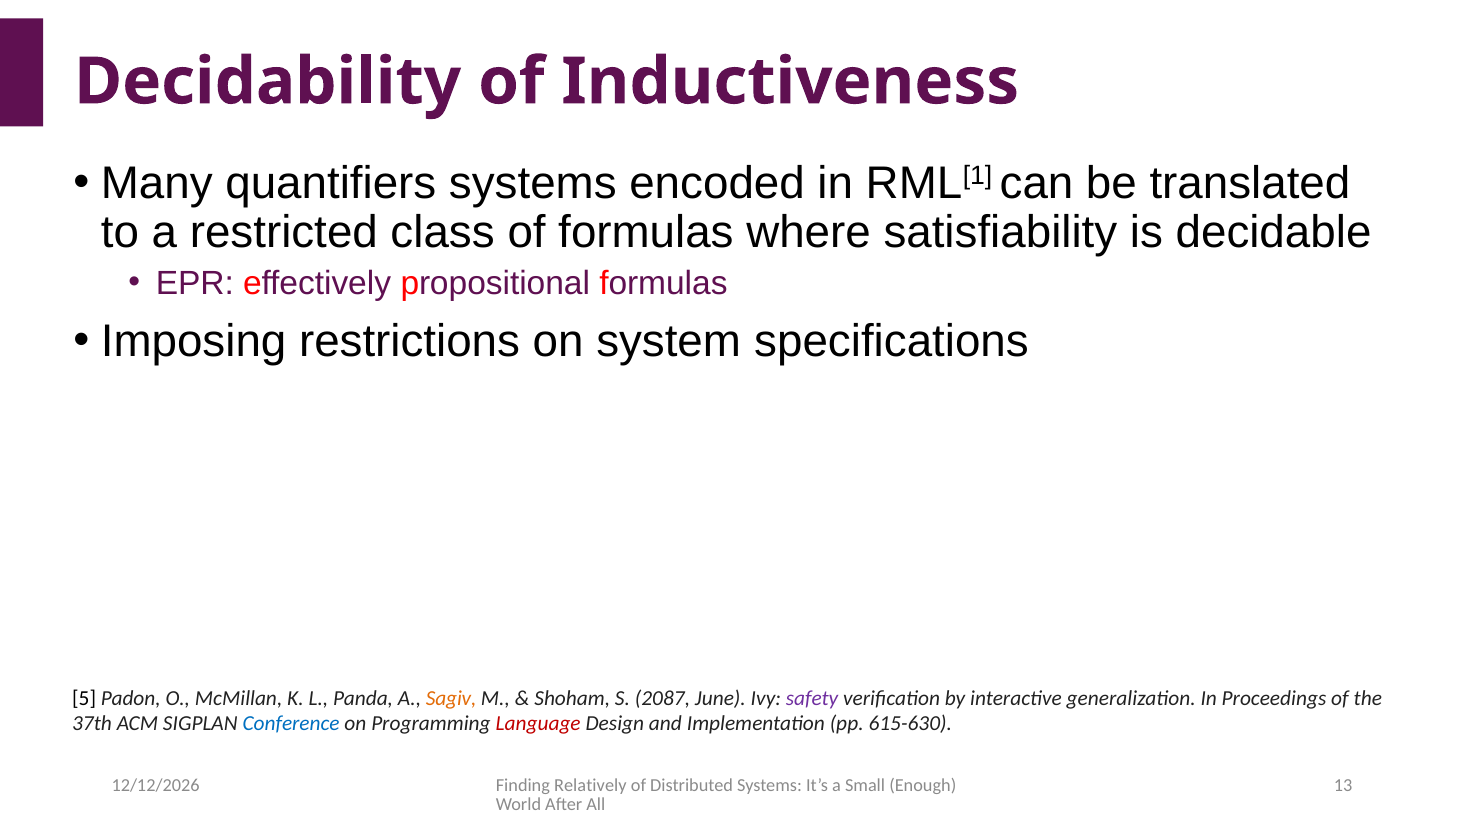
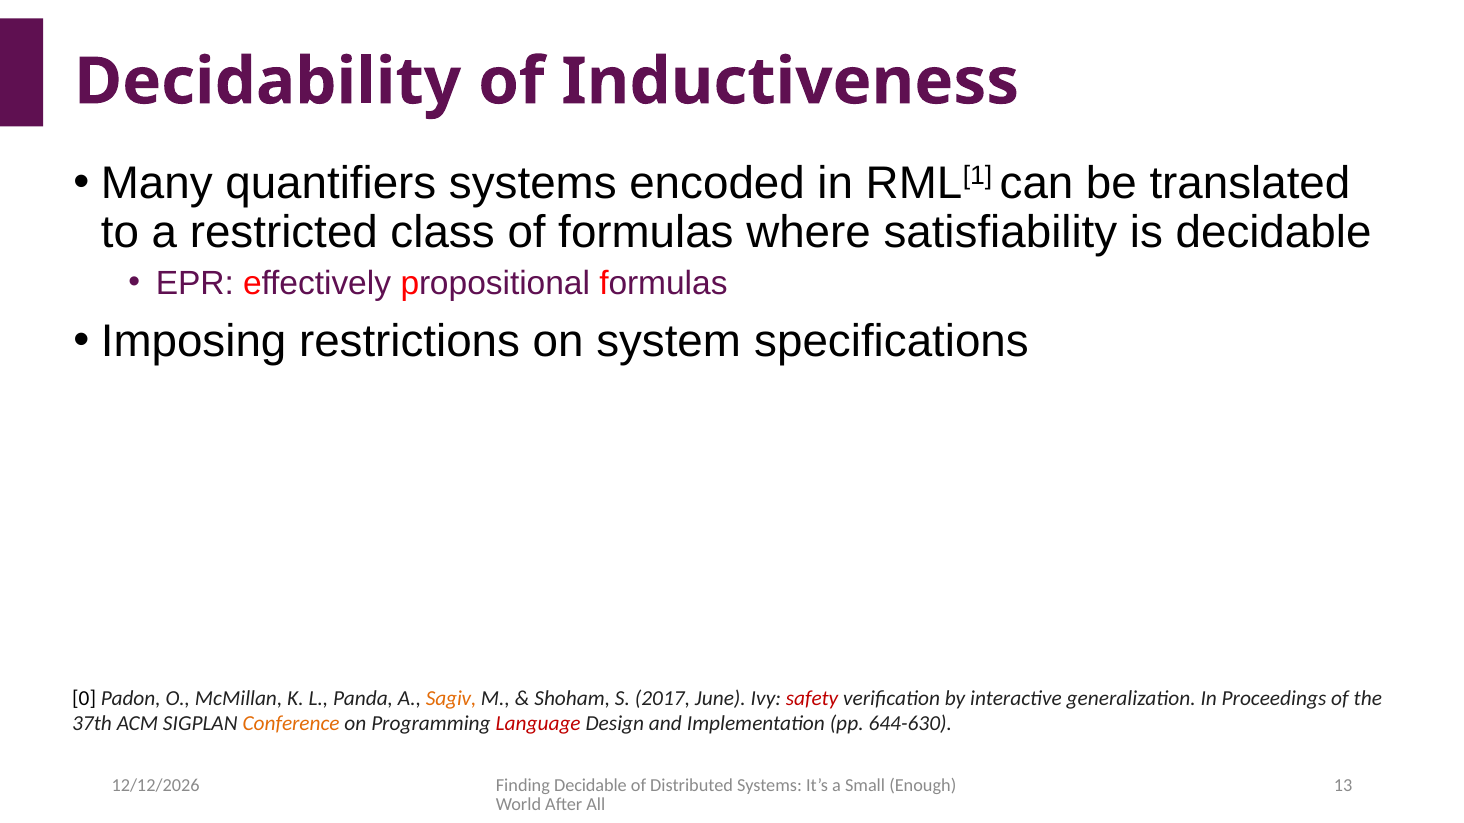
5: 5 -> 0
2087: 2087 -> 2017
safety colour: purple -> red
Conference colour: blue -> orange
615-630: 615-630 -> 644-630
Finding Relatively: Relatively -> Decidable
